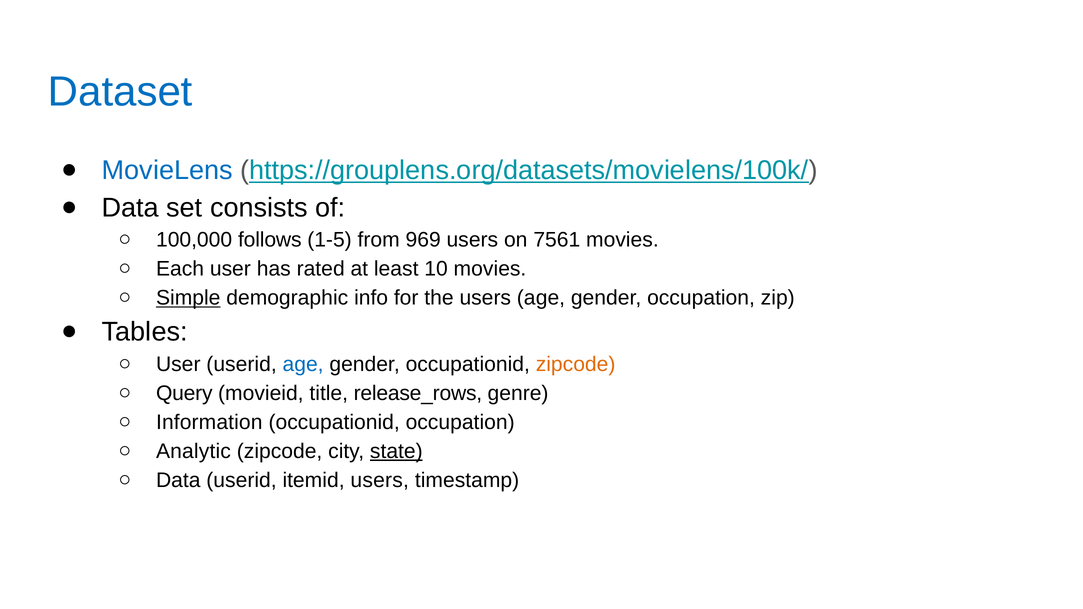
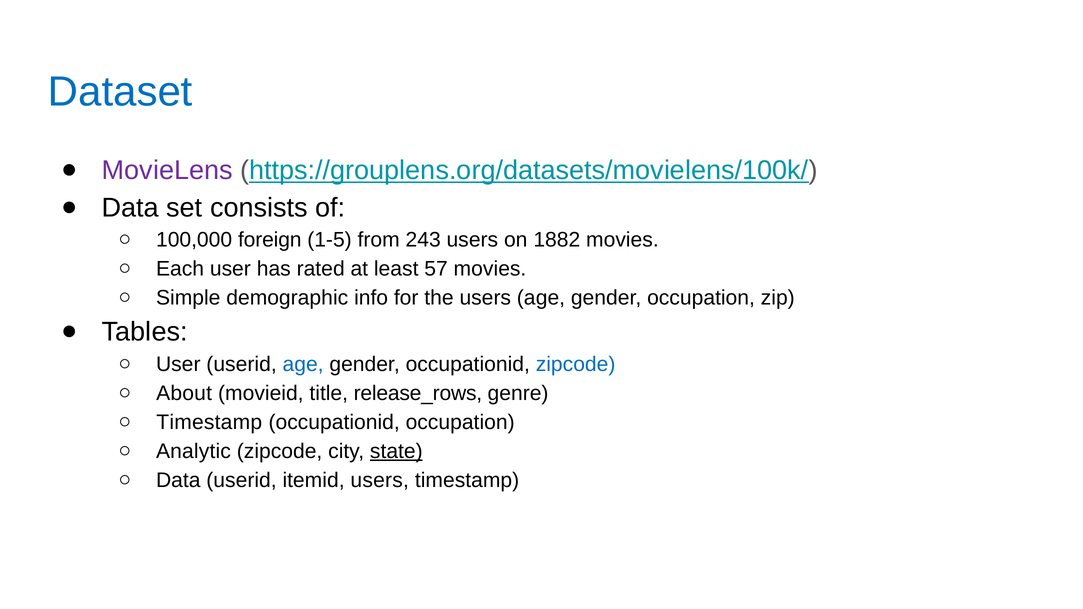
MovieLens colour: blue -> purple
follows: follows -> foreign
969: 969 -> 243
7561: 7561 -> 1882
10: 10 -> 57
Simple underline: present -> none
zipcode at (576, 364) colour: orange -> blue
Query: Query -> About
Information at (209, 422): Information -> Timestamp
